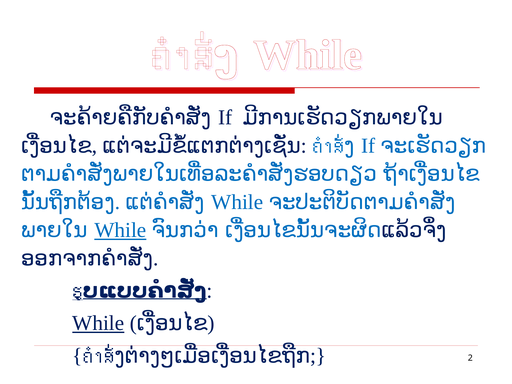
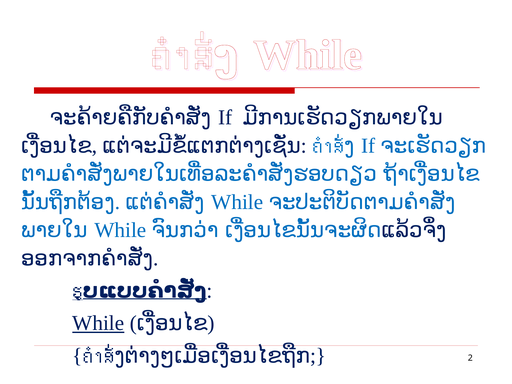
While at (120, 230) underline: present -> none
